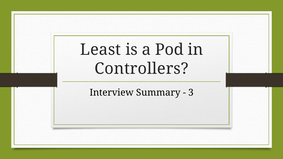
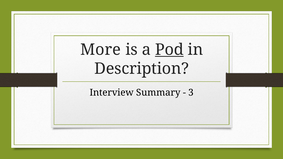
Least: Least -> More
Pod underline: none -> present
Controllers: Controllers -> Description
